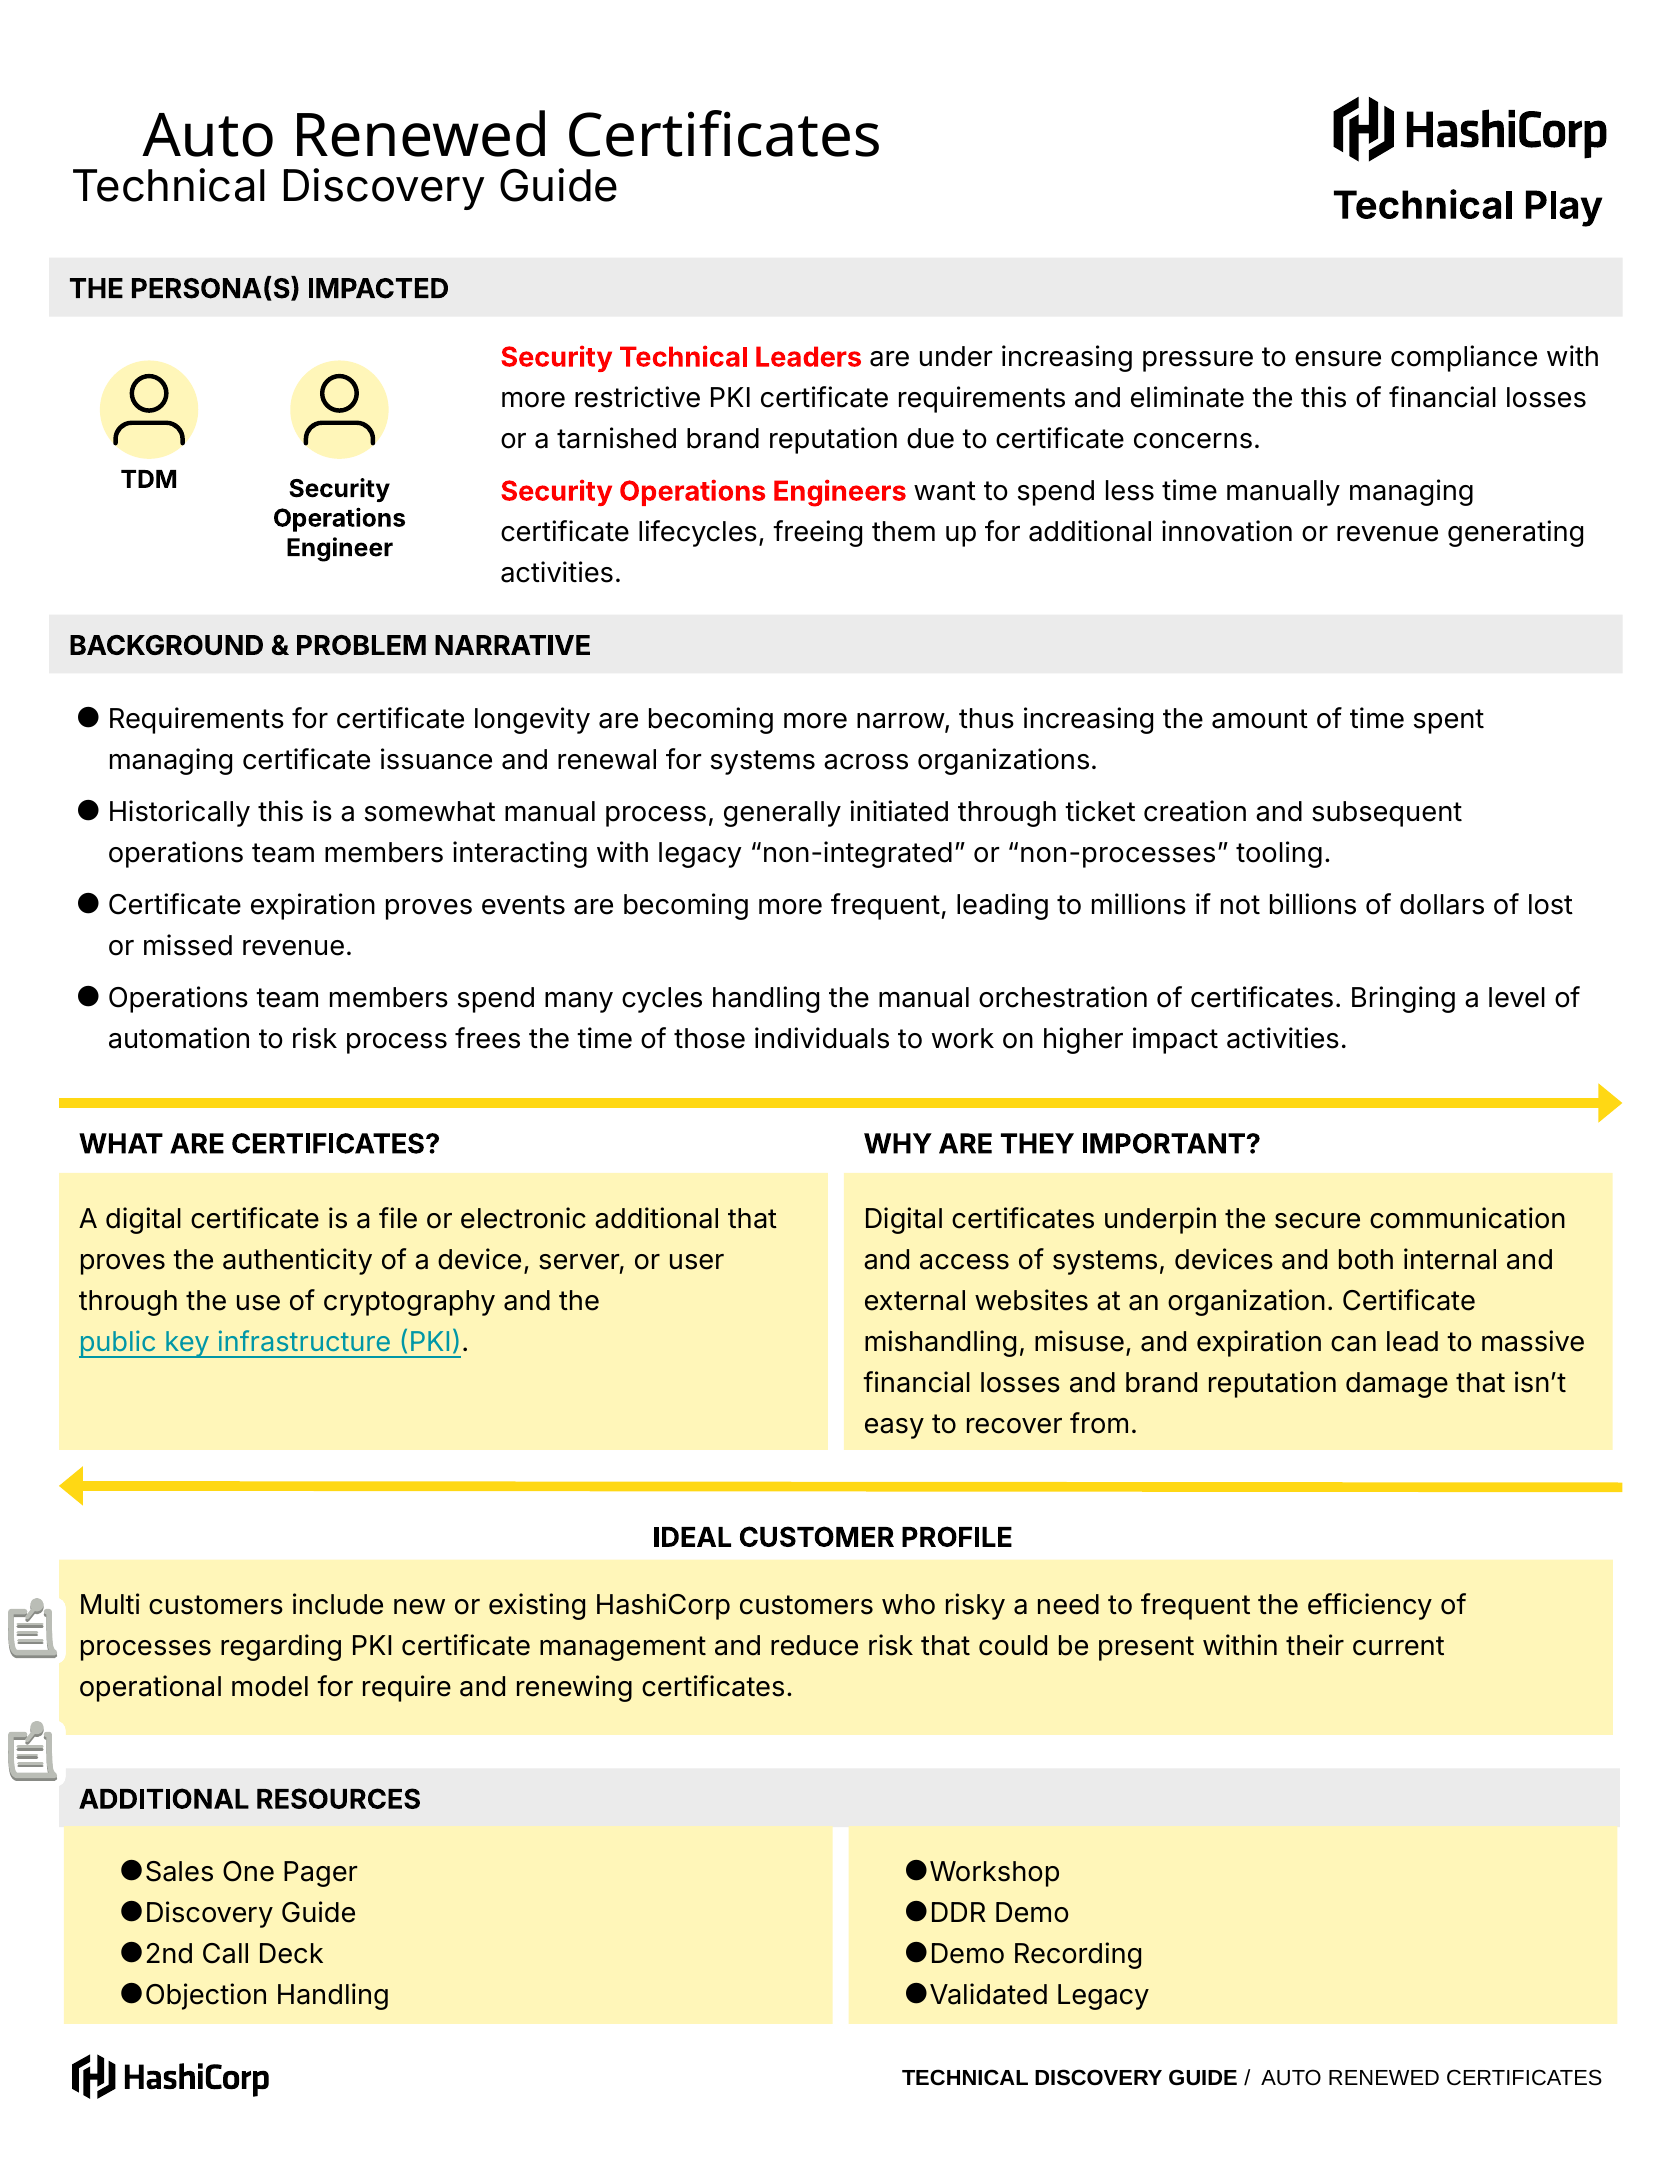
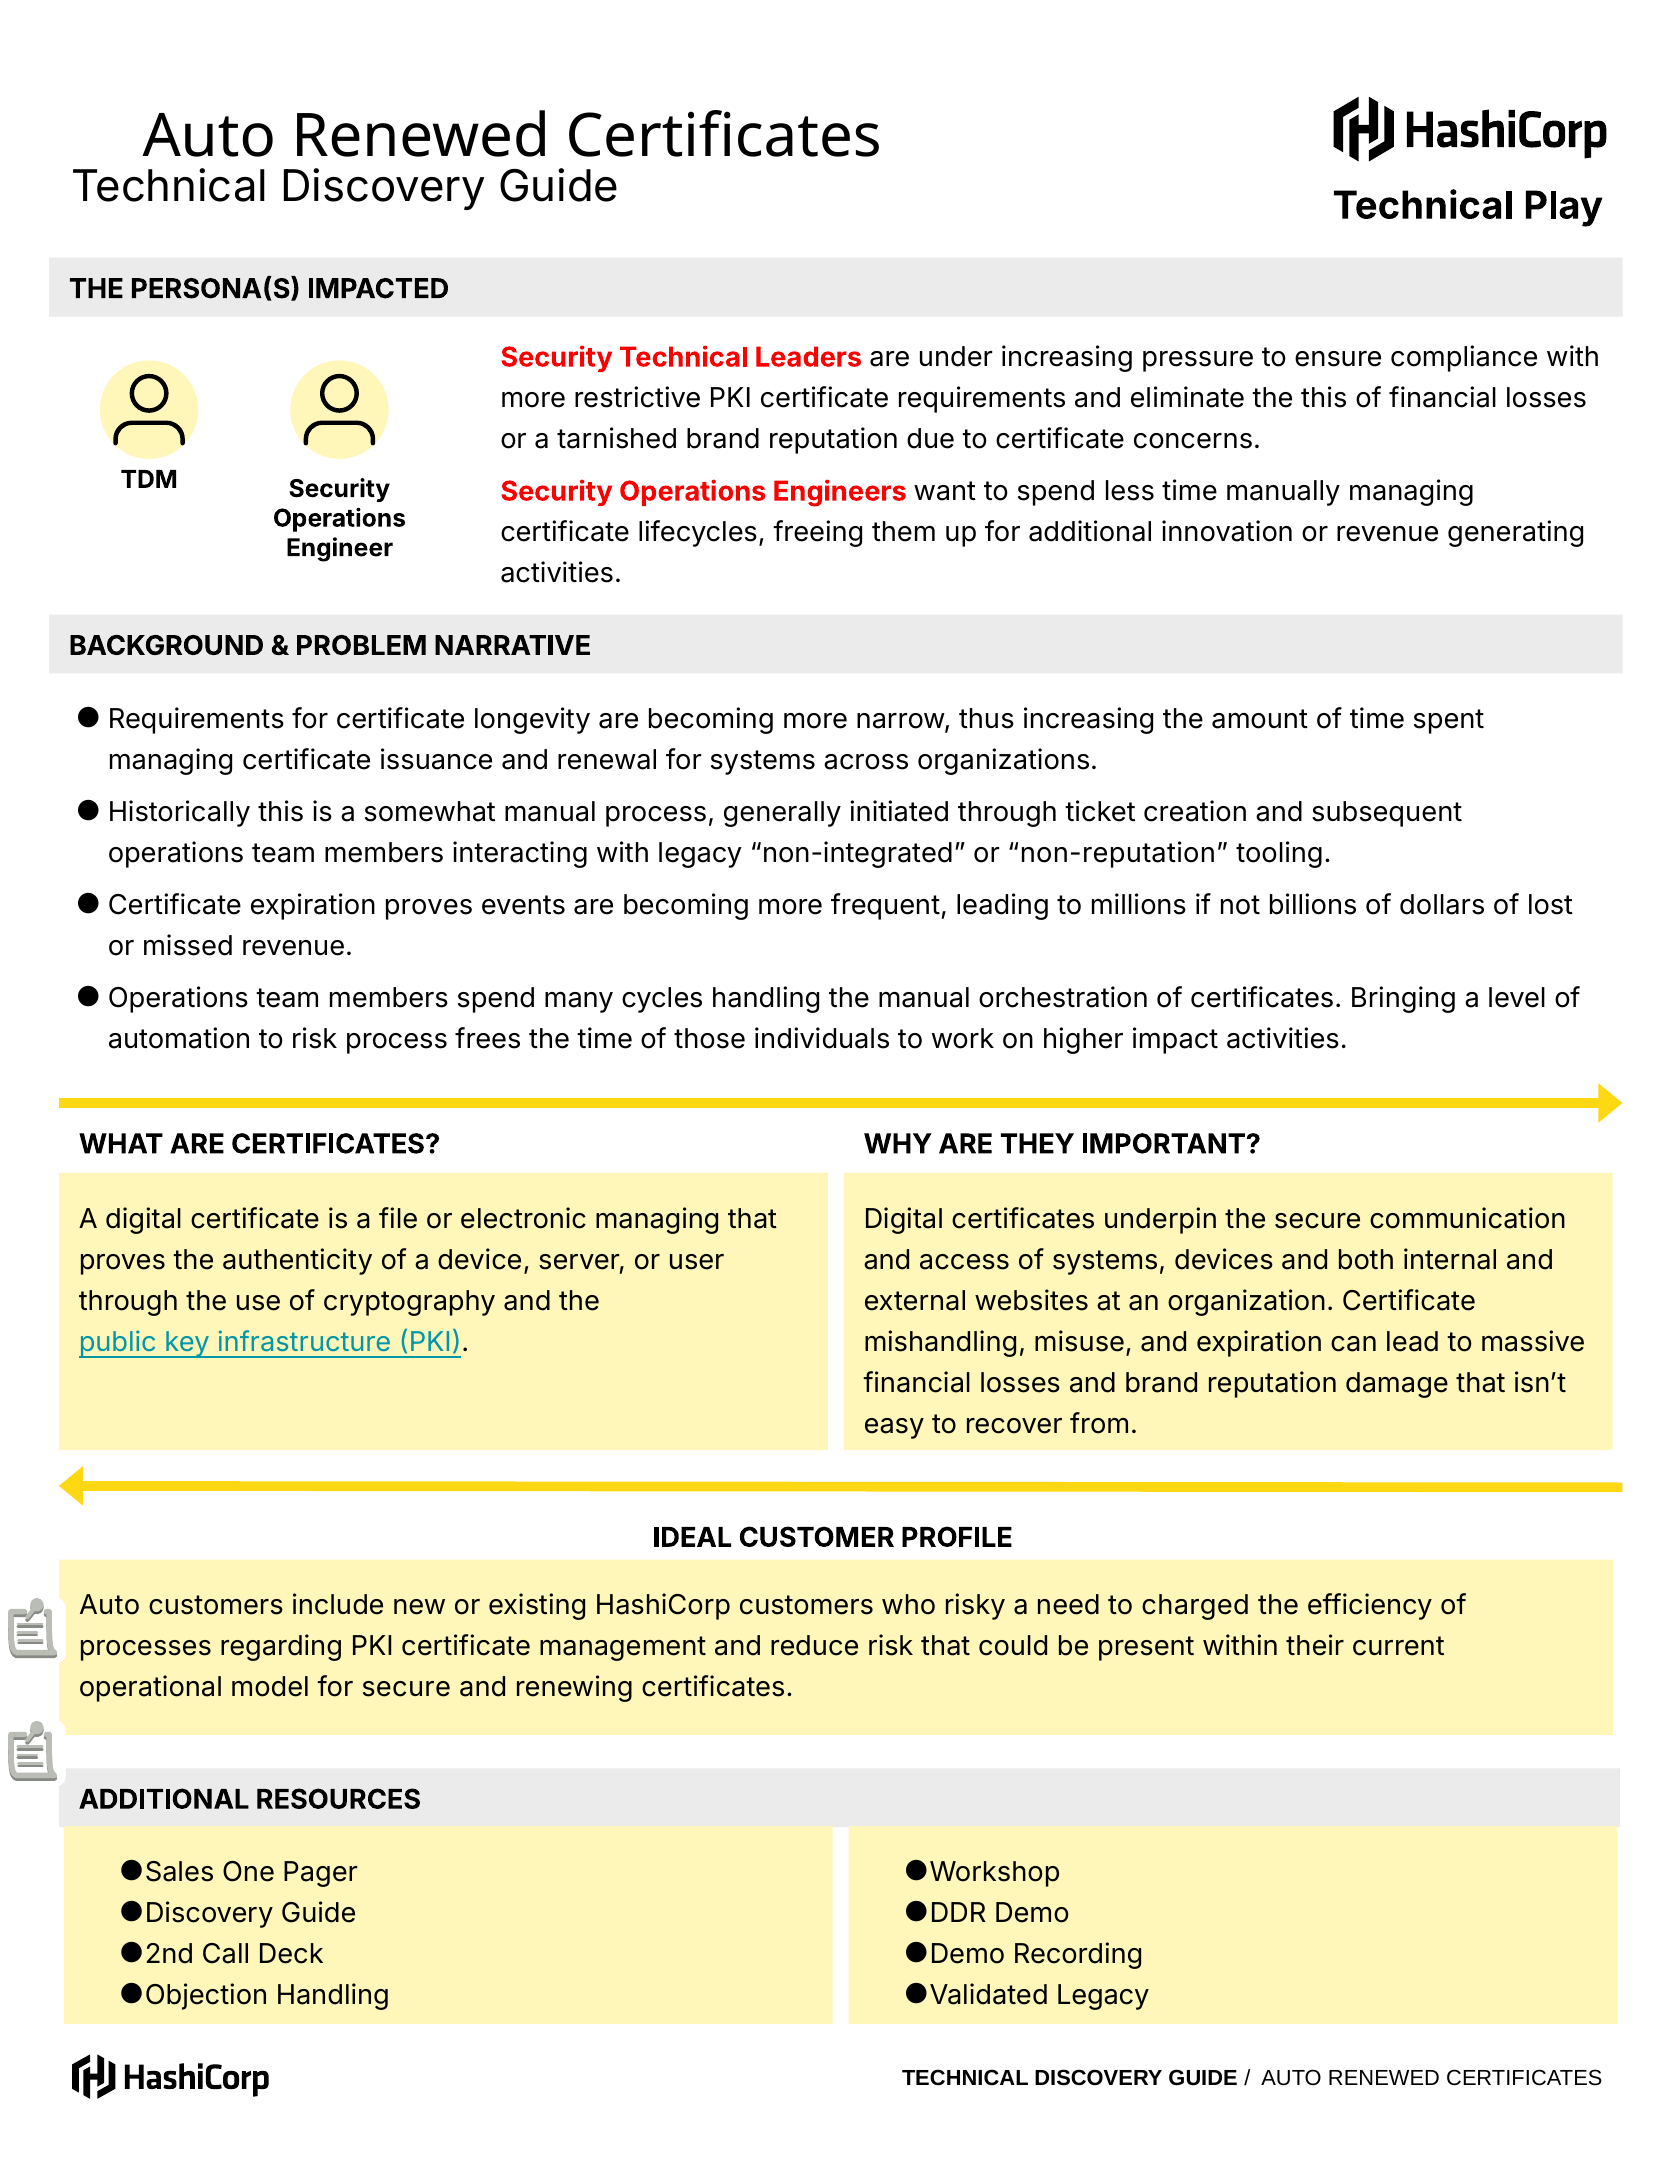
non-processes: non-processes -> non-reputation
electronic additional: additional -> managing
Multi at (110, 1606): Multi -> Auto
to frequent: frequent -> charged
for require: require -> secure
